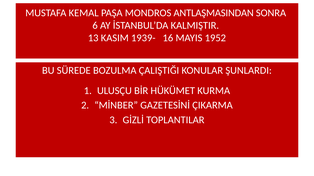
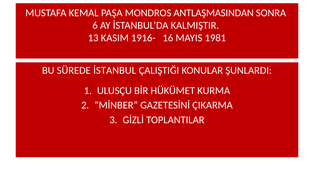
1939-: 1939- -> 1916-
1952: 1952 -> 1981
BOZULMA: BOZULMA -> İSTANBUL
